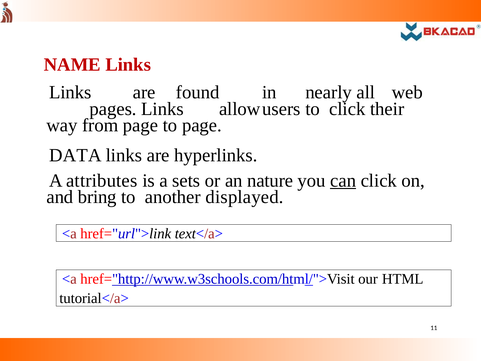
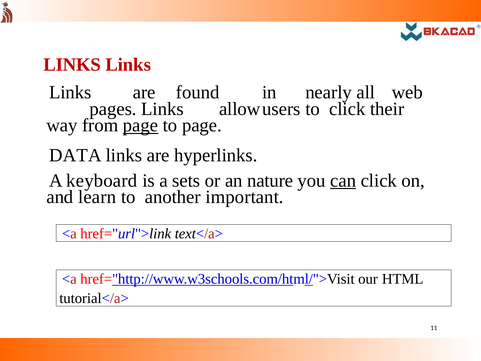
NAME at (72, 65): NAME -> LINKS
page at (141, 125) underline: none -> present
attributes: attributes -> keyboard
bring: bring -> learn
displayed: displayed -> important
